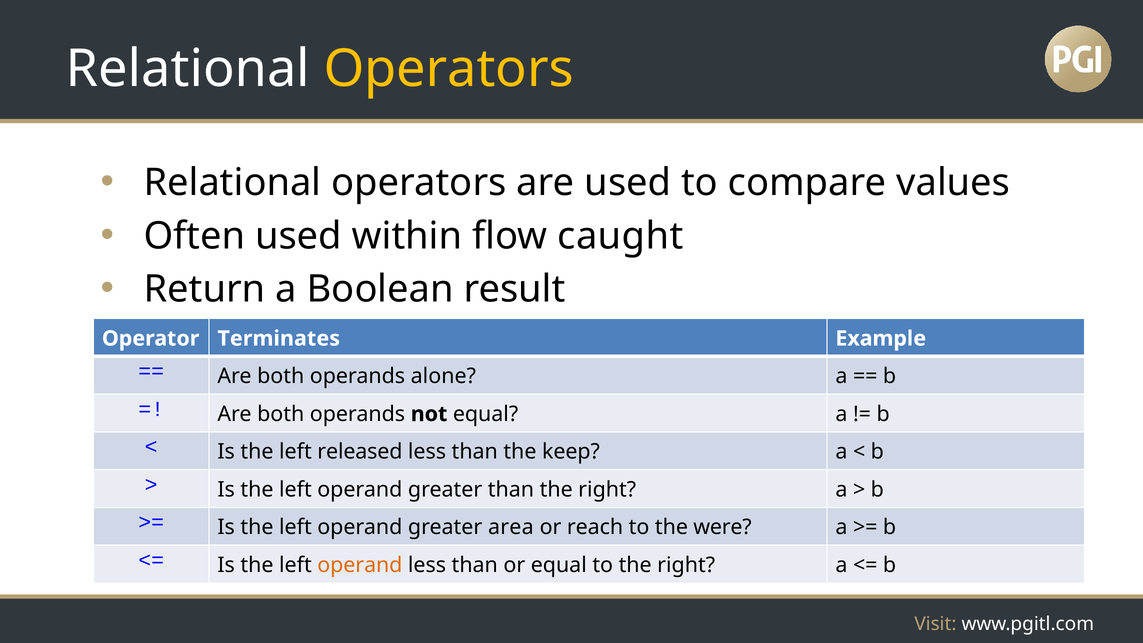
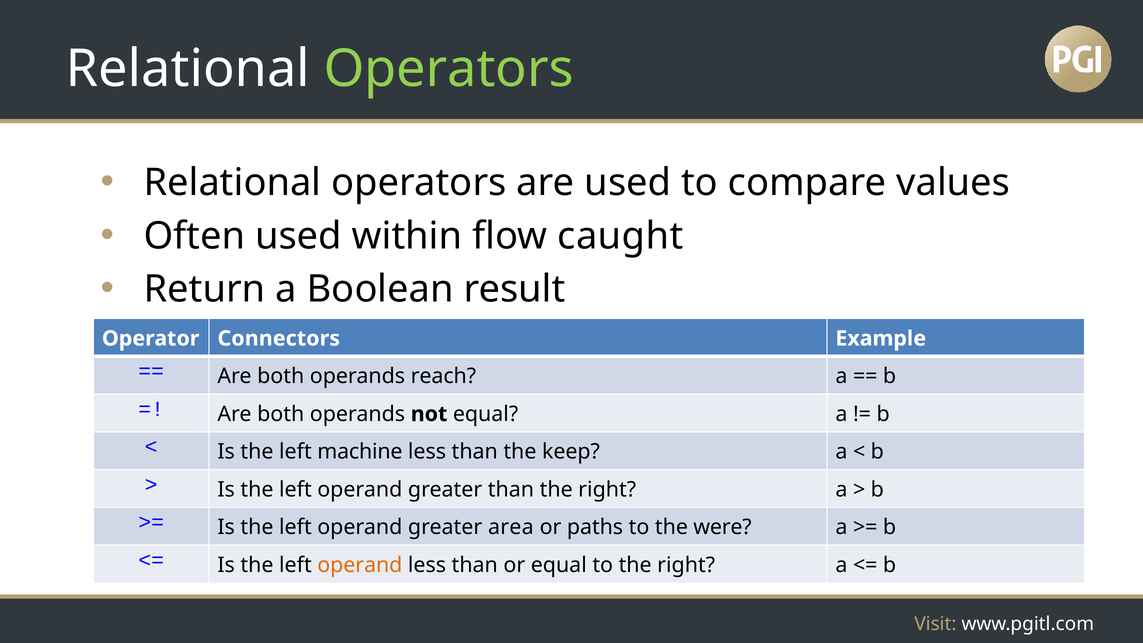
Operators at (449, 69) colour: yellow -> light green
Terminates: Terminates -> Connectors
alone: alone -> reach
released: released -> machine
reach: reach -> paths
